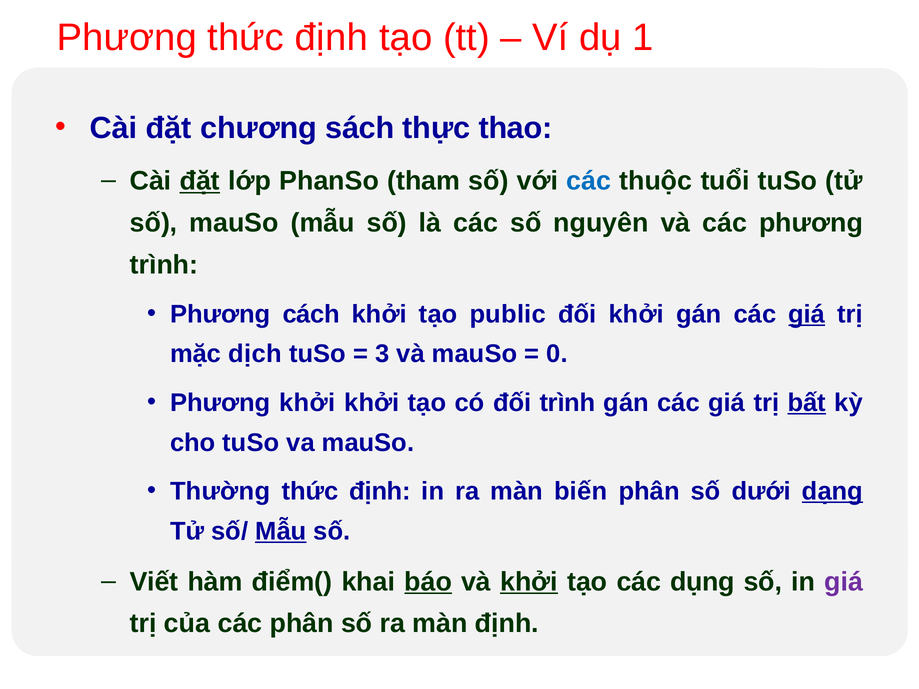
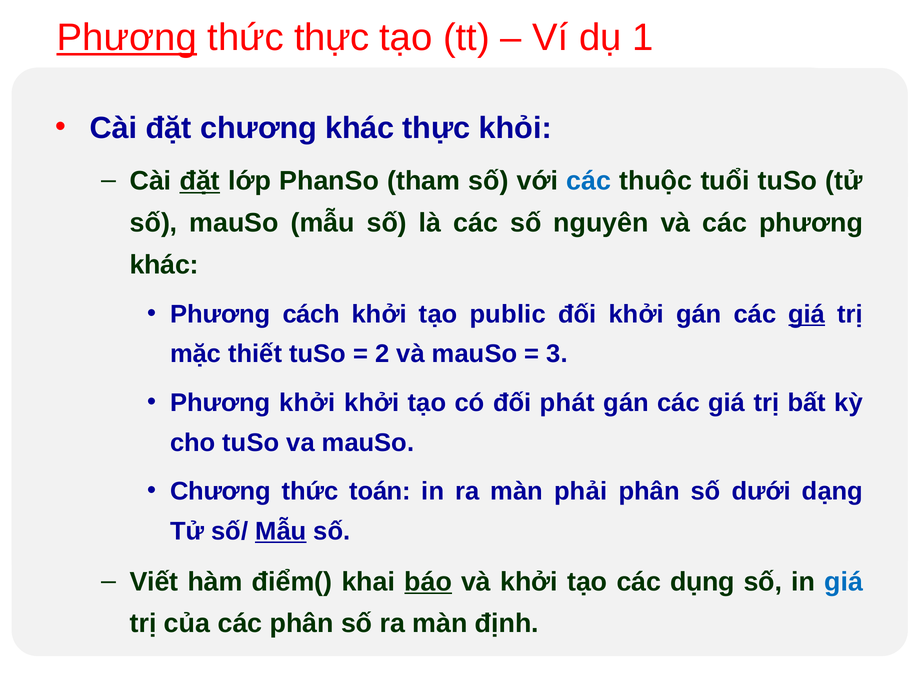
Phương at (127, 38) underline: none -> present
định at (331, 38): định -> thực
chương sách: sách -> khác
thao: thao -> khỏi
trình at (164, 265): trình -> khác
dịch: dịch -> thiết
3: 3 -> 2
0: 0 -> 3
đối trình: trình -> phát
bất underline: present -> none
Thường at (220, 492): Thường -> Chương
định at (380, 492): định -> toán
biến: biến -> phải
dạng underline: present -> none
khởi at (529, 582) underline: present -> none
giá at (844, 582) colour: purple -> blue
